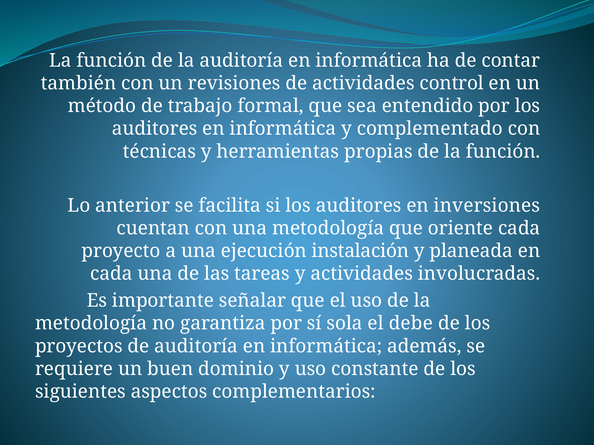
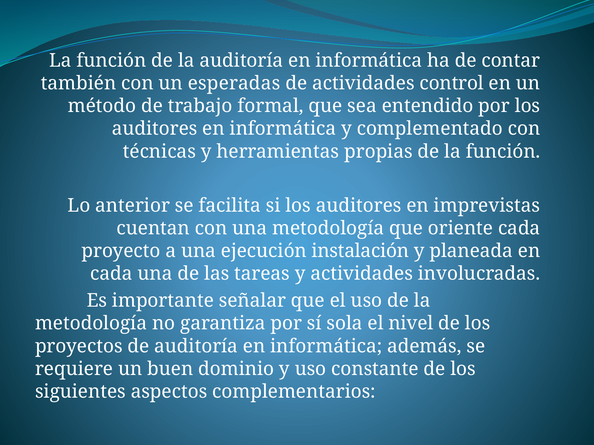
revisiones: revisiones -> esperadas
inversiones: inversiones -> imprevistas
debe: debe -> nivel
